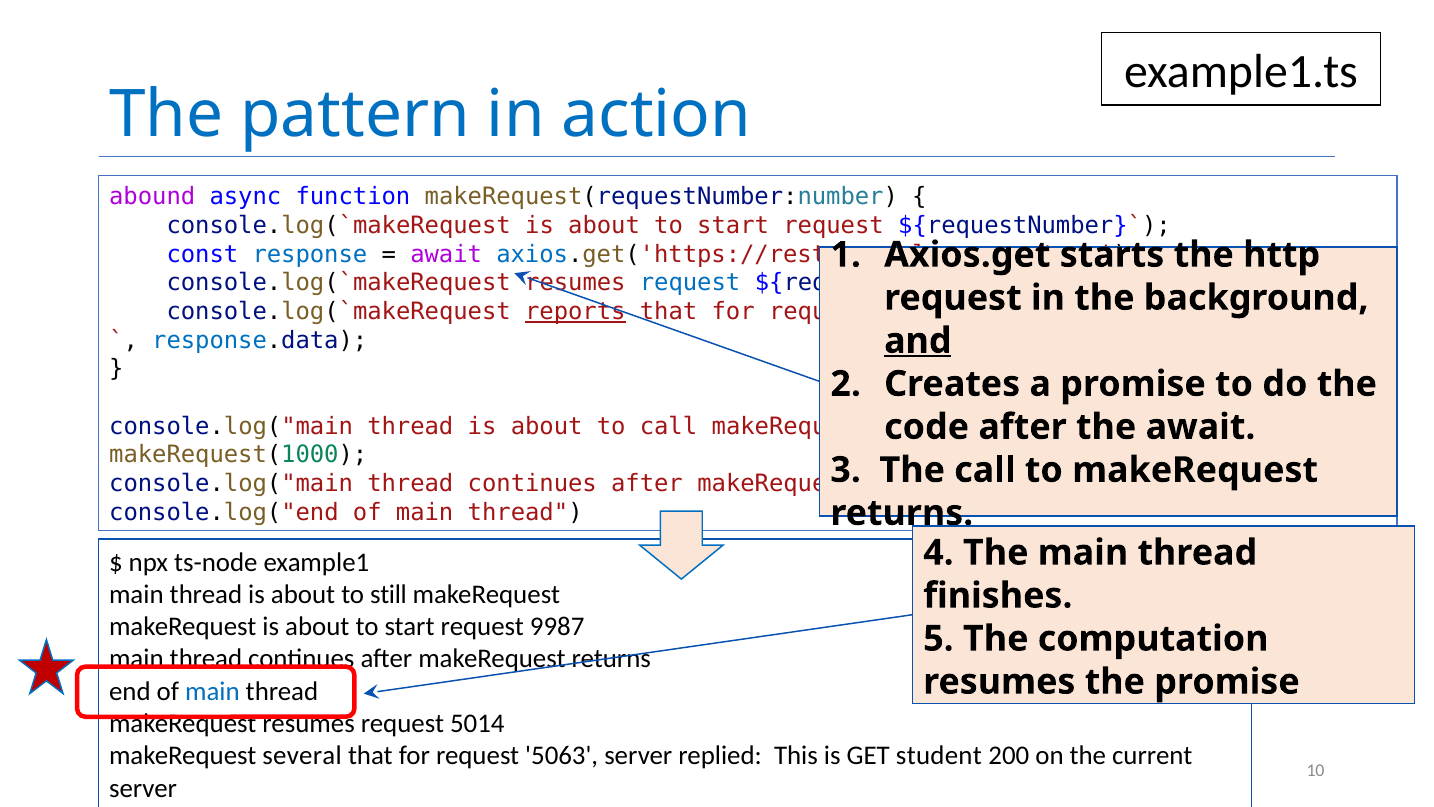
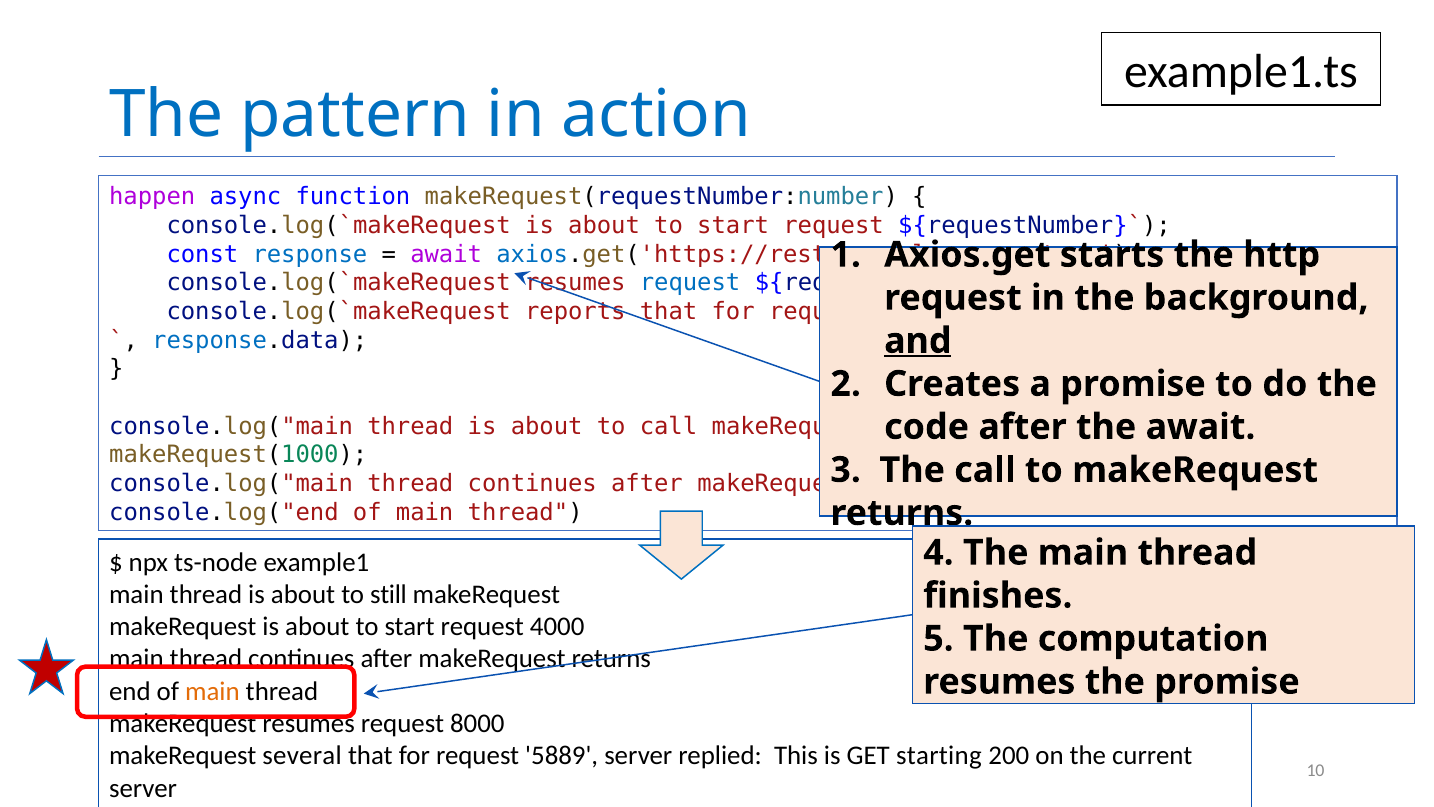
abound: abound -> happen
reports underline: present -> none
9987: 9987 -> 4000
main at (212, 691) colour: blue -> orange
5014: 5014 -> 8000
5063: 5063 -> 5889
student: student -> starting
